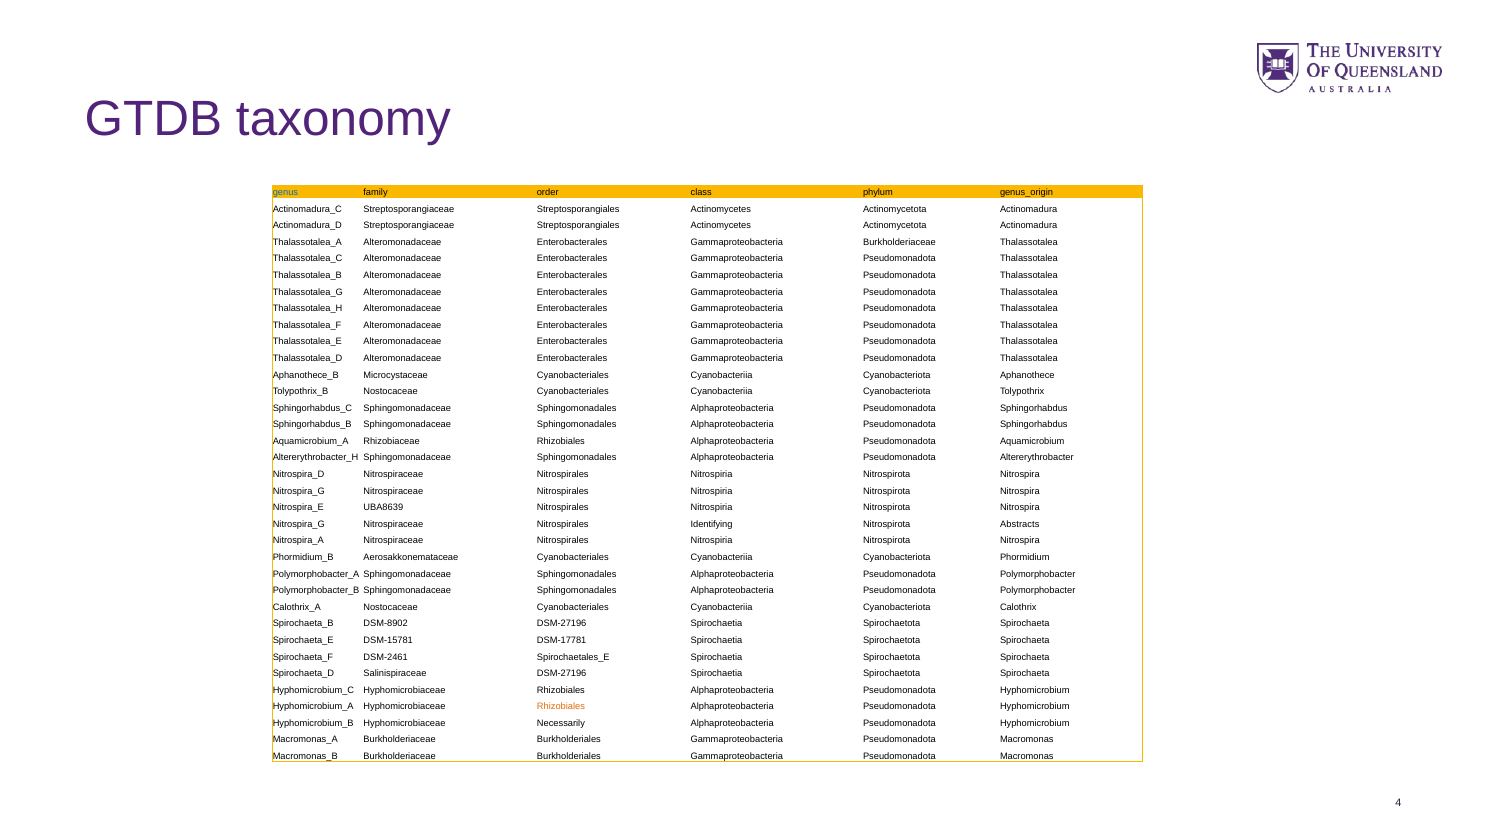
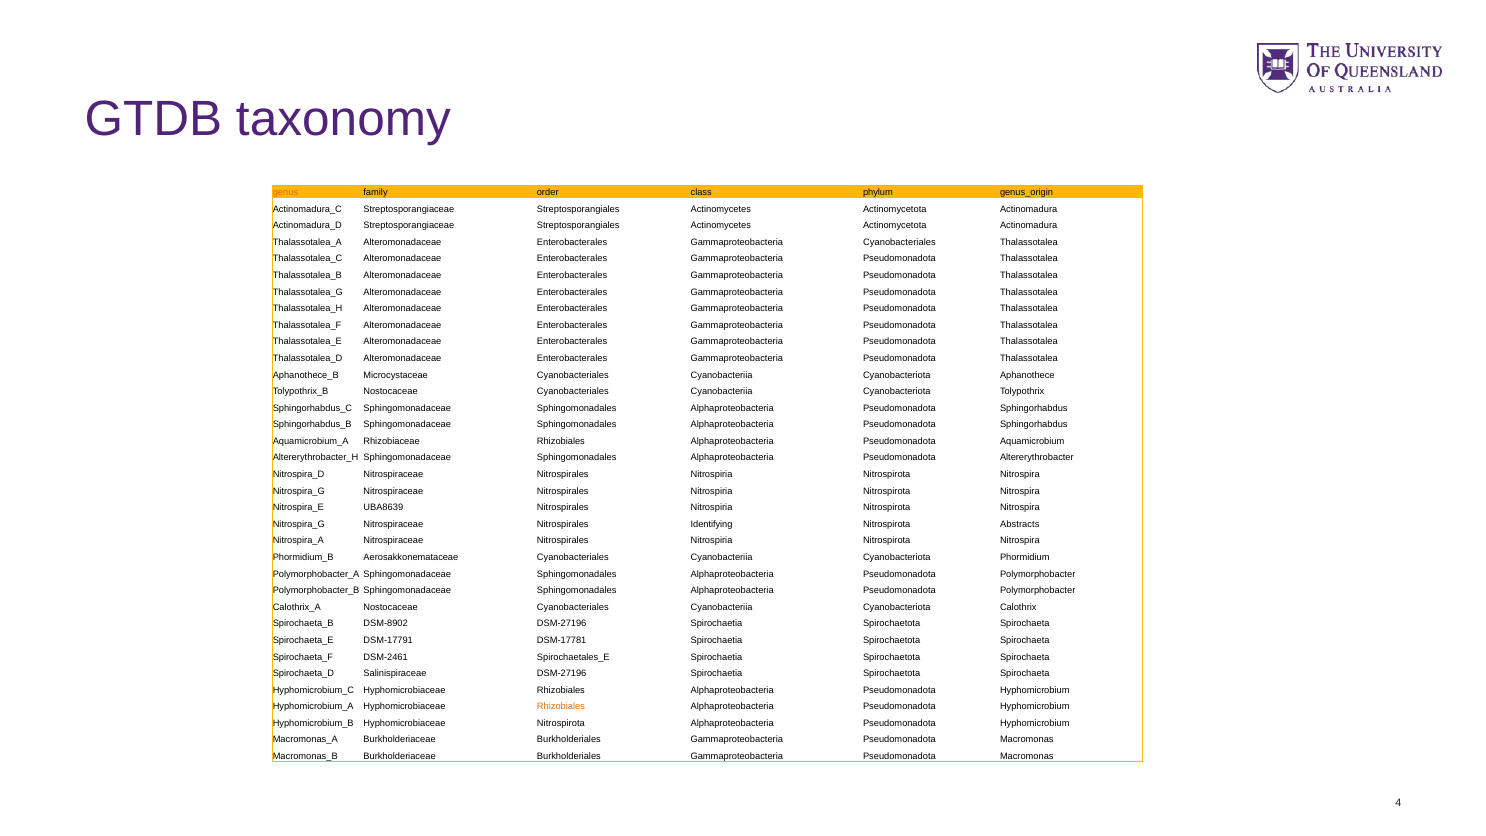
genus colour: blue -> orange
Gammaproteobacteria Burkholderiaceae: Burkholderiaceae -> Cyanobacteriales
DSM-15781: DSM-15781 -> DSM-17791
Hyphomicrobiaceae Necessarily: Necessarily -> Nitrospirota
